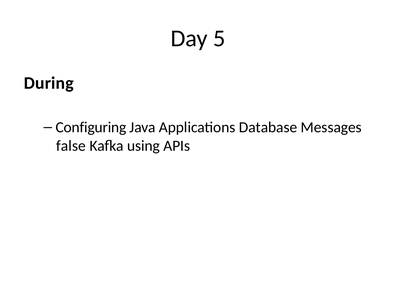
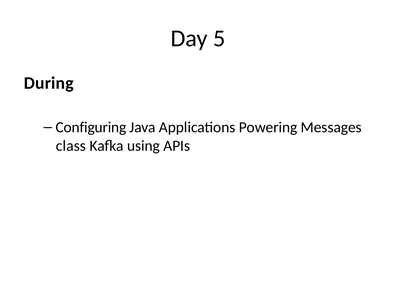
Database: Database -> Powering
false: false -> class
